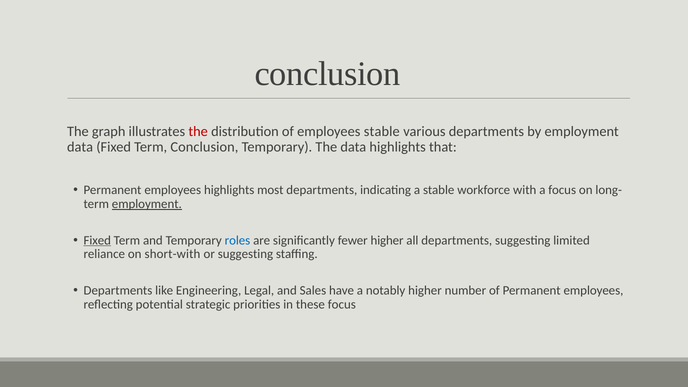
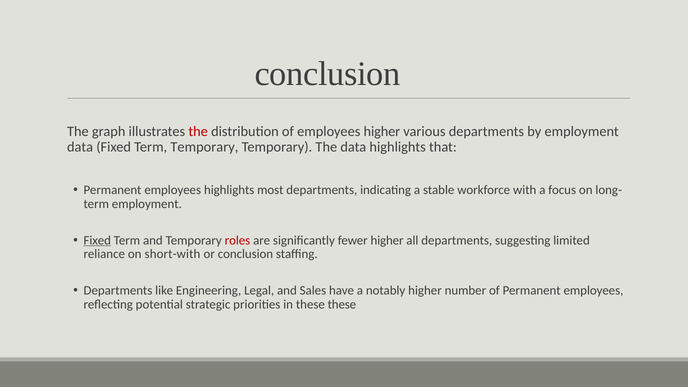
employees stable: stable -> higher
Term Conclusion: Conclusion -> Temporary
employment at (147, 204) underline: present -> none
roles colour: blue -> red
or suggesting: suggesting -> conclusion
these focus: focus -> these
